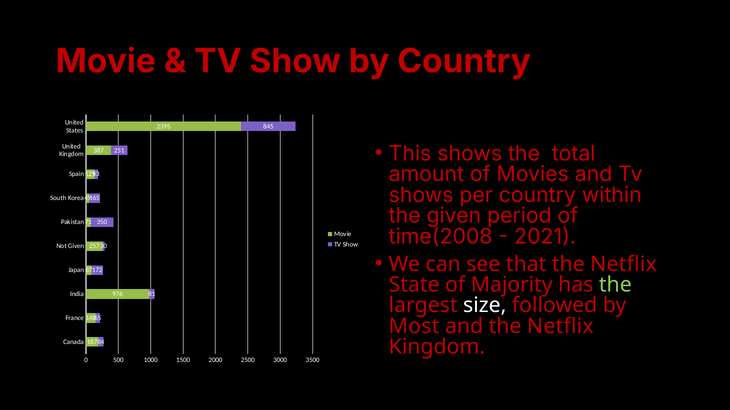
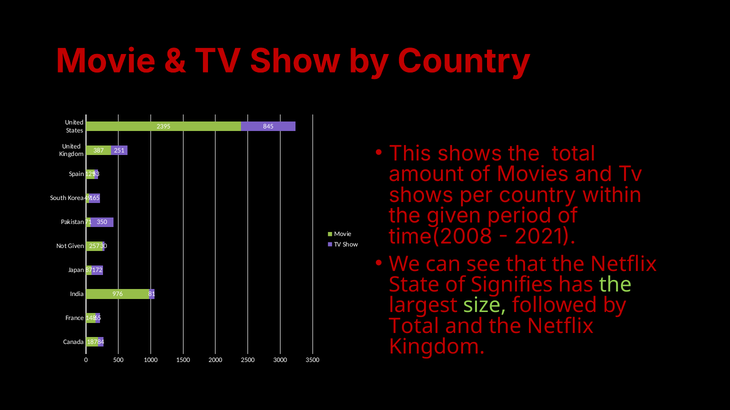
Majority: Majority -> Signifies
size colour: white -> light green
Most at (414, 327): Most -> Total
